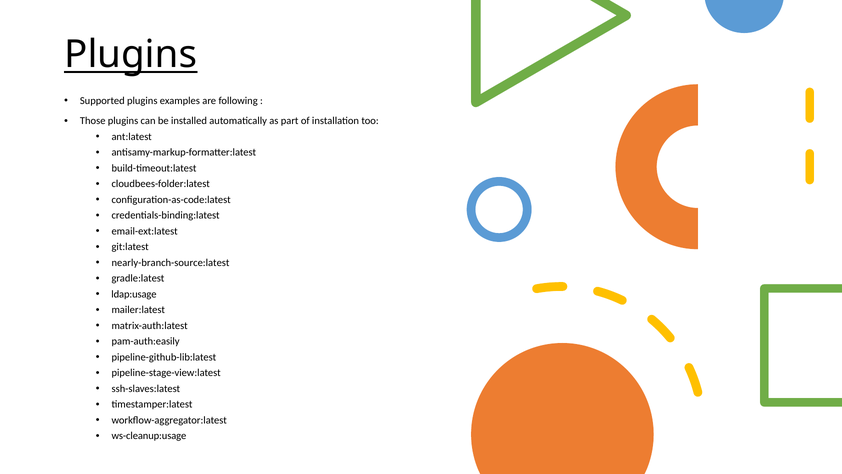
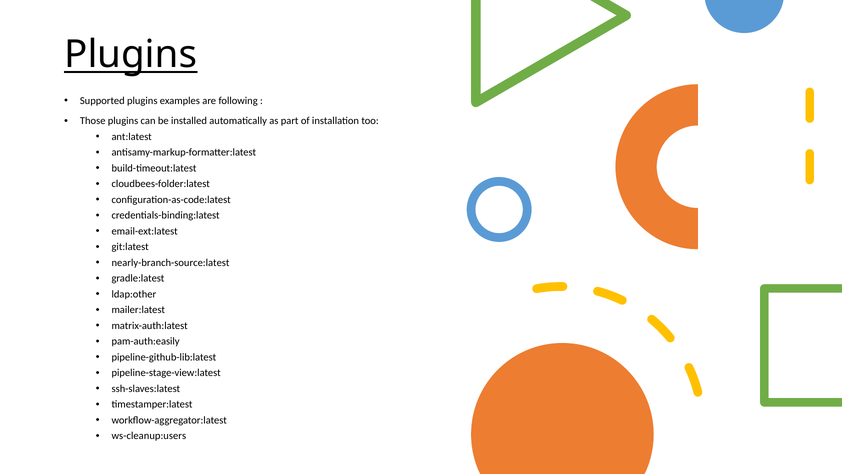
ldap:usage: ldap:usage -> ldap:other
ws-cleanup:usage: ws-cleanup:usage -> ws-cleanup:users
